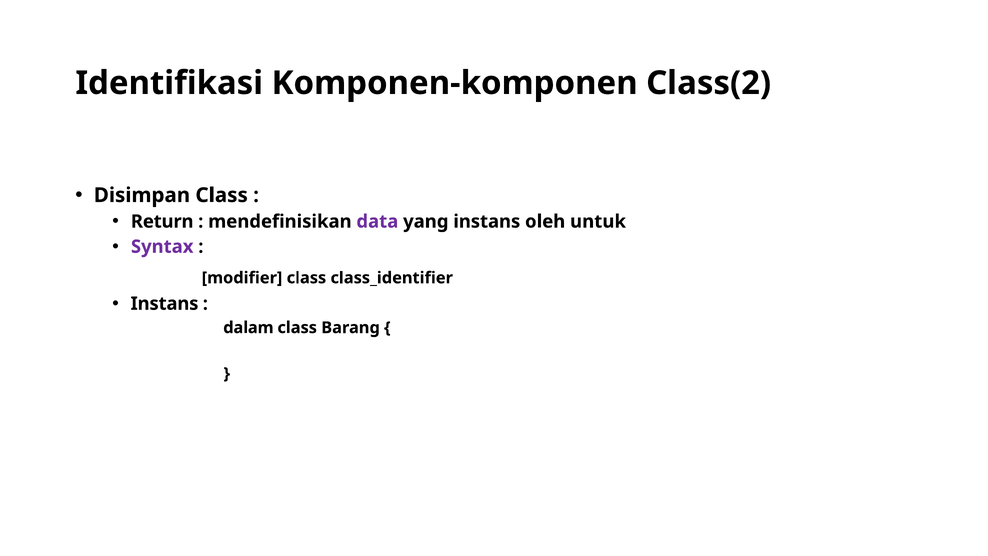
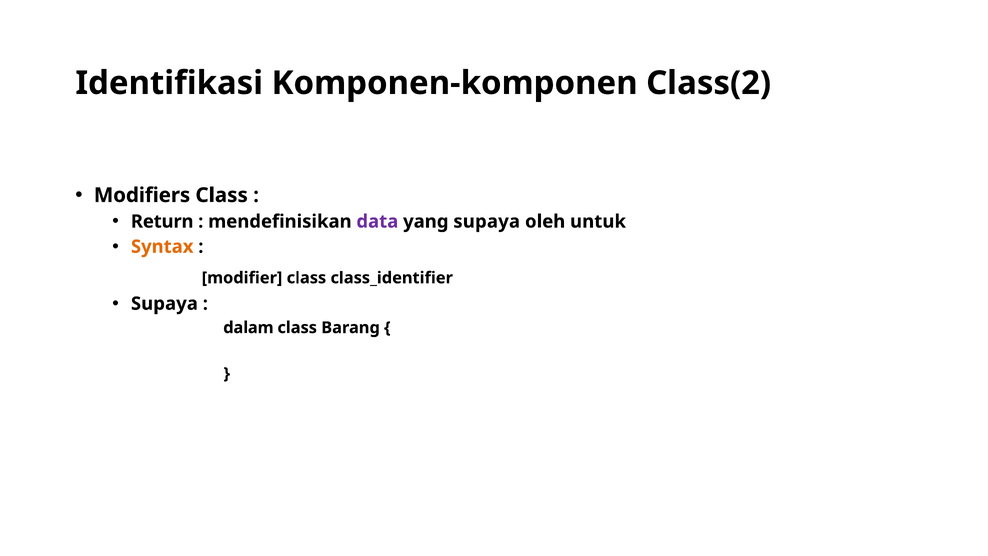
Disimpan: Disimpan -> Modifiers
yang instans: instans -> supaya
Syntax colour: purple -> orange
Instans at (165, 304): Instans -> Supaya
